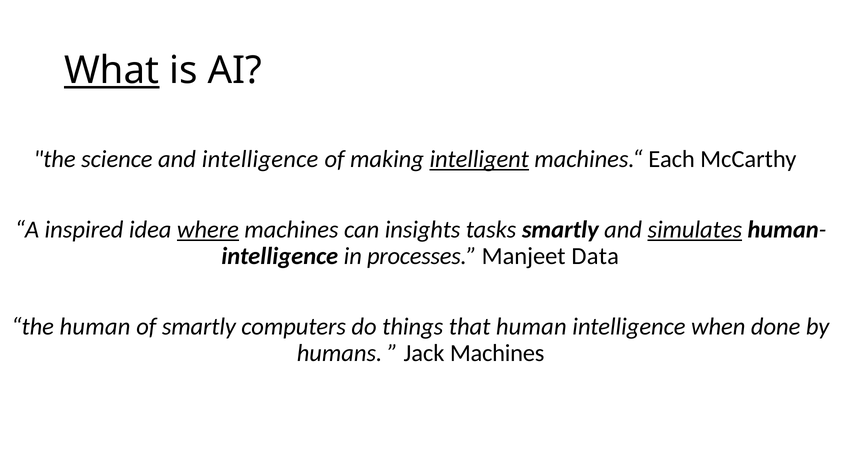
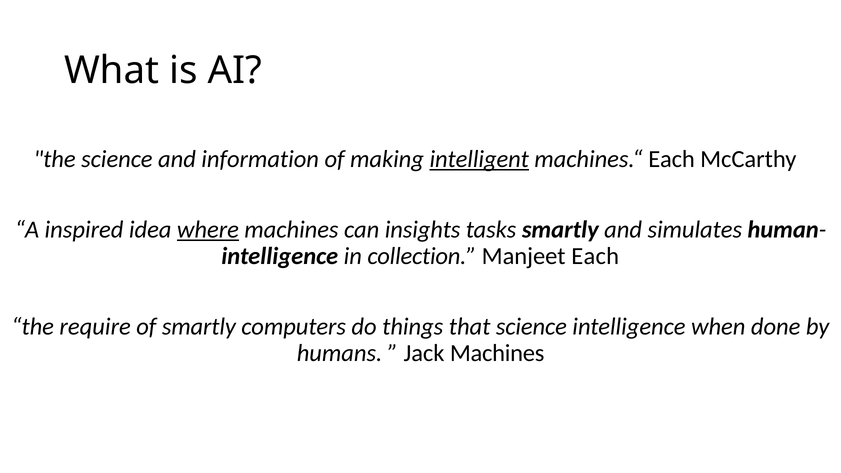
What underline: present -> none
and intelligence: intelligence -> information
simulates underline: present -> none
processes: processes -> collection
Manjeet Data: Data -> Each
the human: human -> require
that human: human -> science
